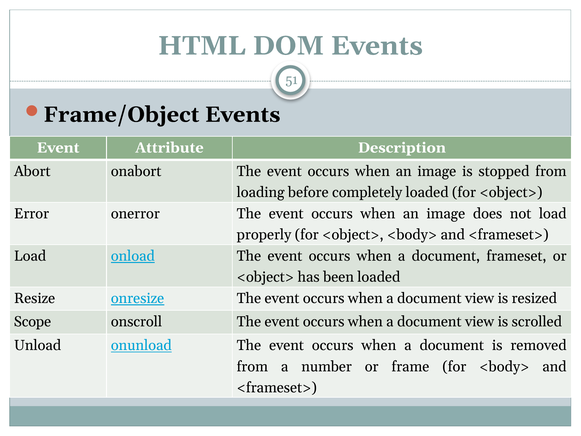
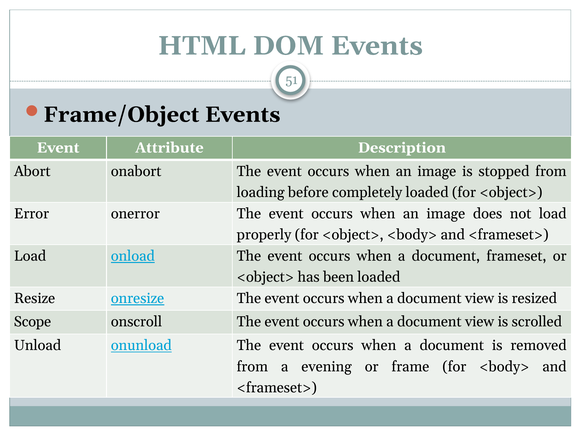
number: number -> evening
